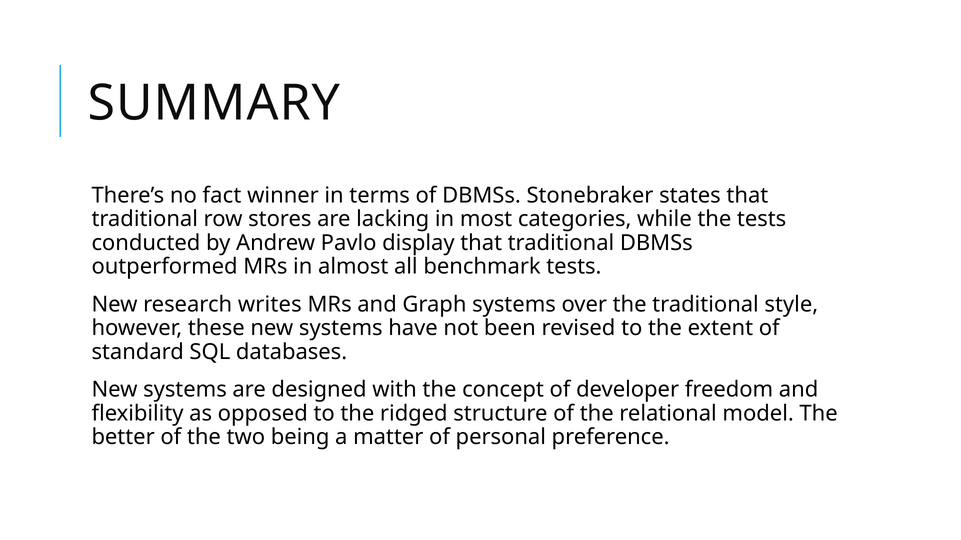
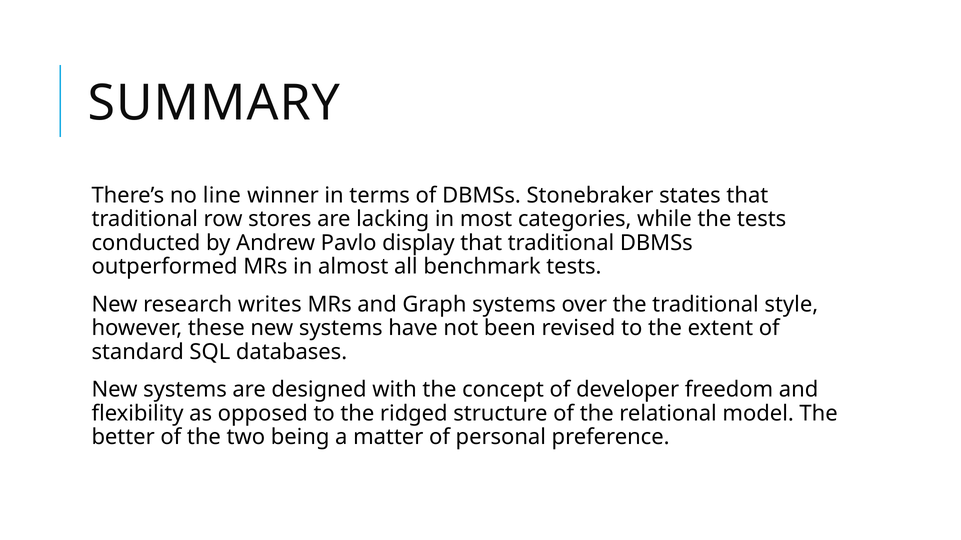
fact: fact -> line
